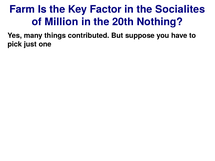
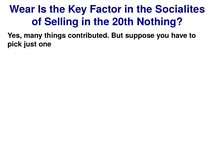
Farm: Farm -> Wear
Million: Million -> Selling
